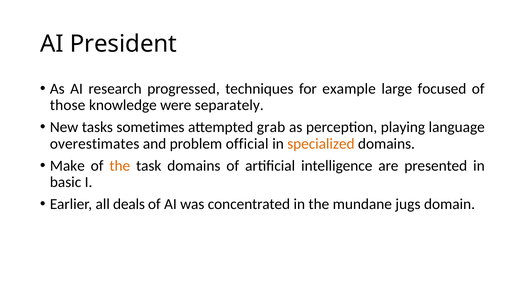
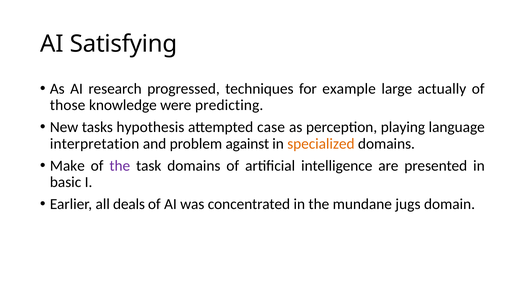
President: President -> Satisfying
focused: focused -> actually
separately: separately -> predicting
sometimes: sometimes -> hypothesis
grab: grab -> case
overestimates: overestimates -> interpretation
official: official -> against
the at (120, 166) colour: orange -> purple
